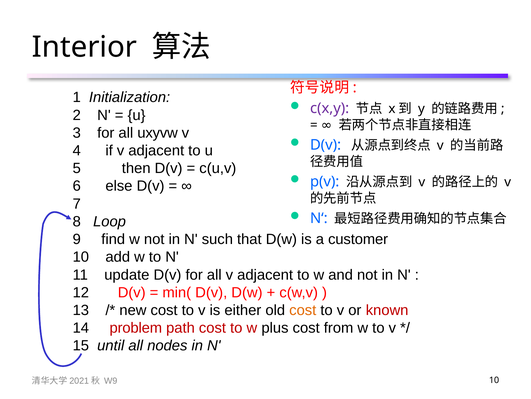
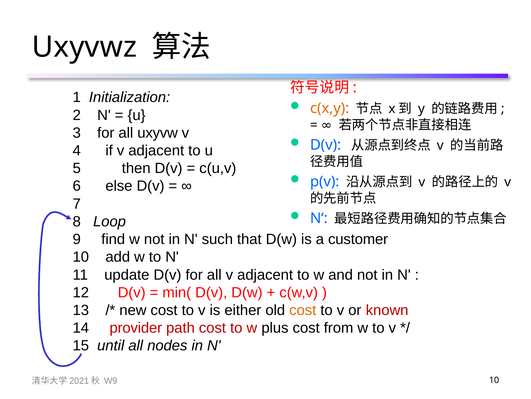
Interior: Interior -> Uxyvwz
c(x,y colour: purple -> orange
problem: problem -> provider
